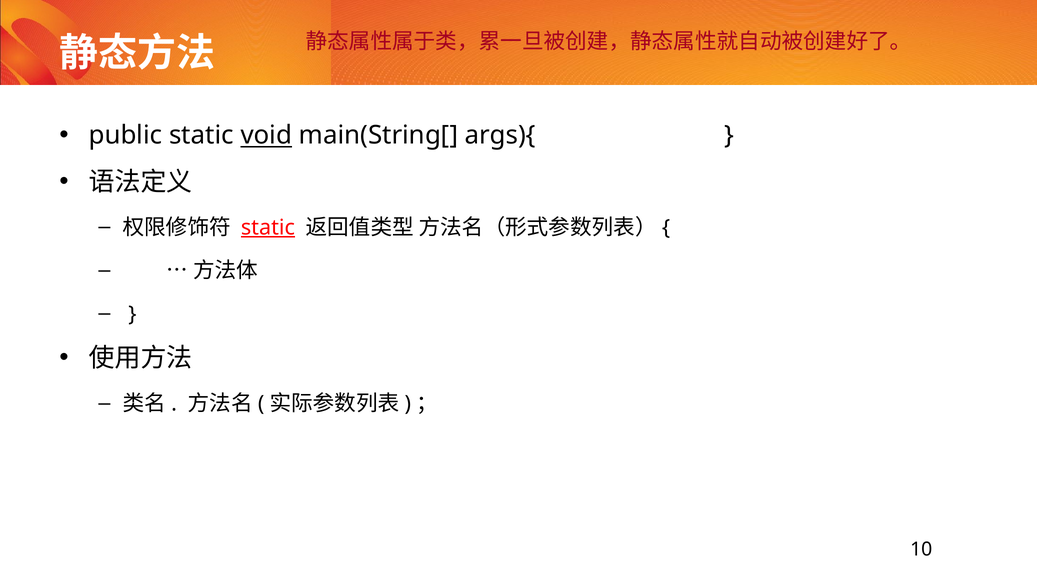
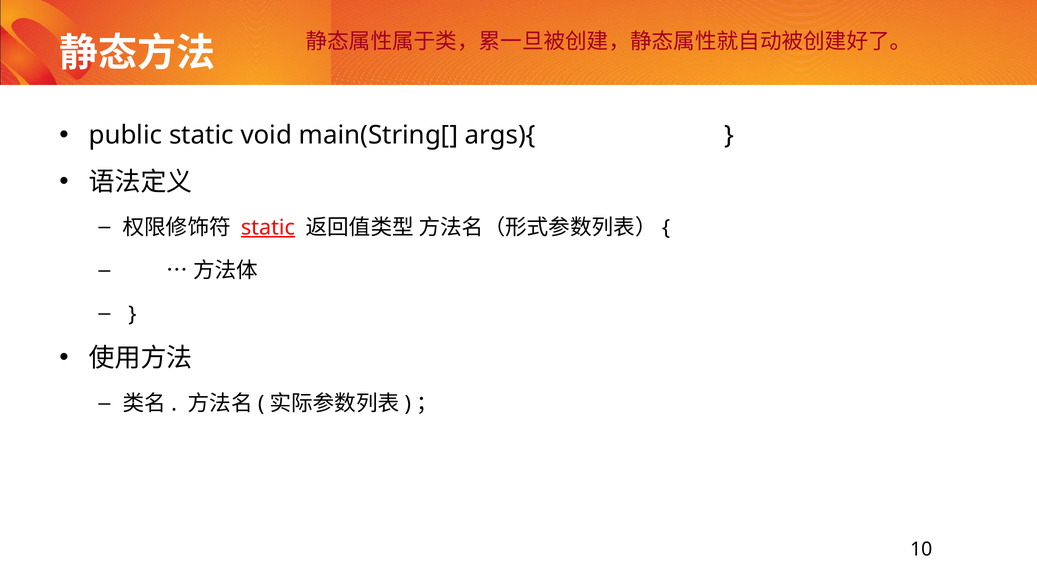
void underline: present -> none
